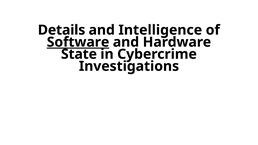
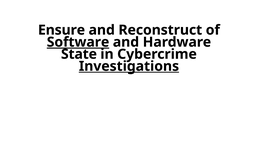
Details: Details -> Ensure
Intelligence: Intelligence -> Reconstruct
Investigations underline: none -> present
